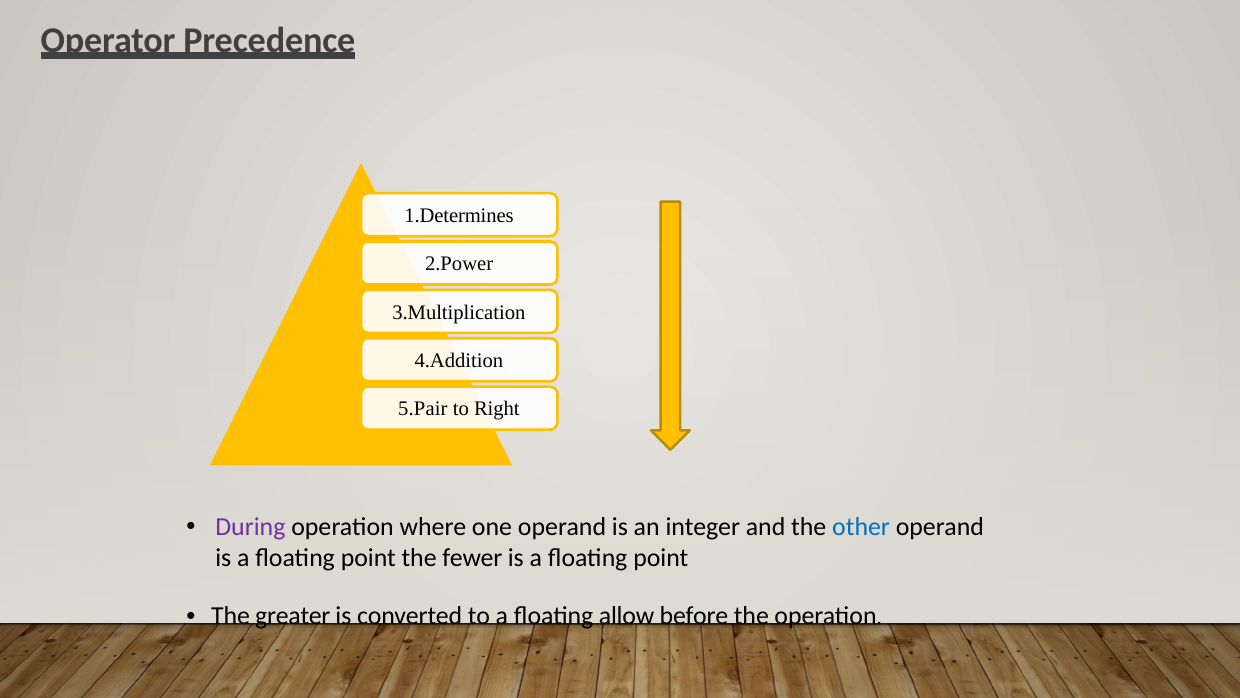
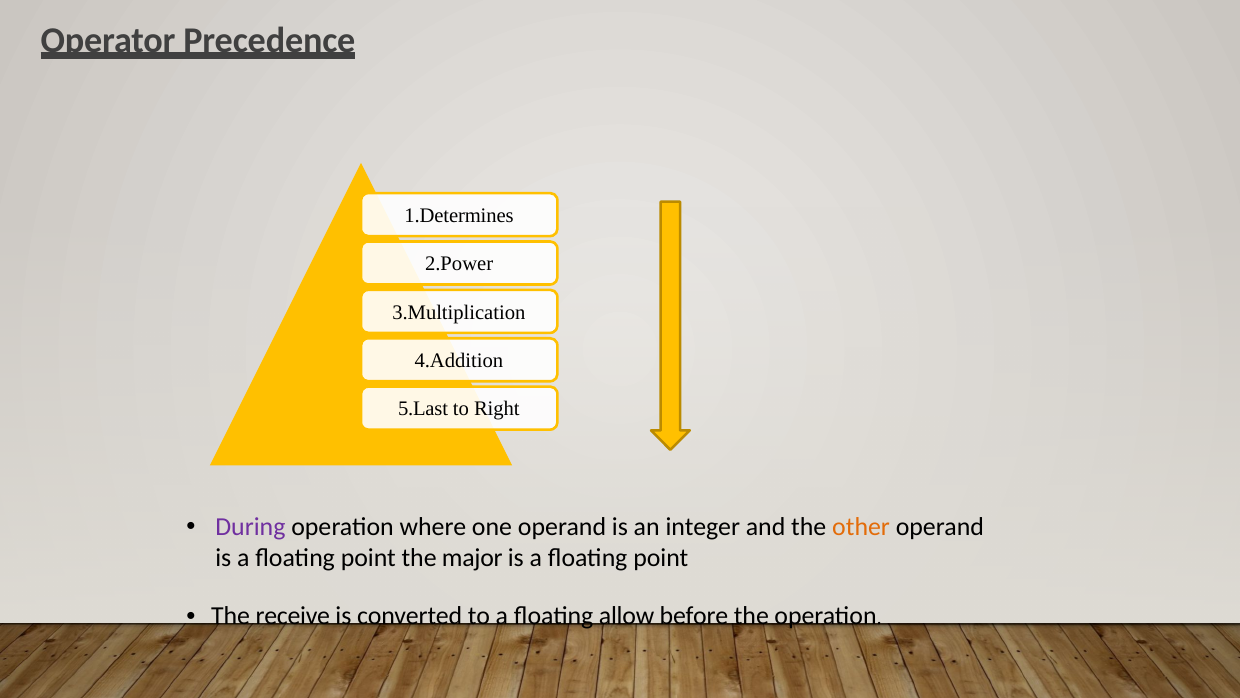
5.Pair: 5.Pair -> 5.Last
other colour: blue -> orange
fewer: fewer -> major
greater: greater -> receive
